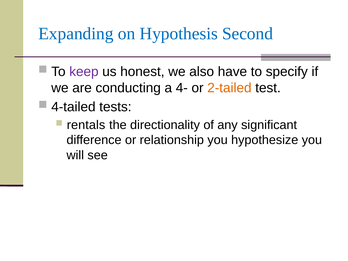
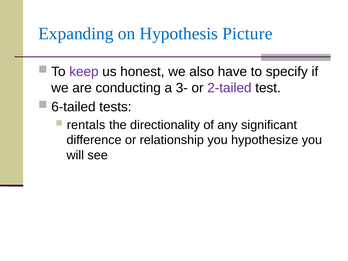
Second: Second -> Picture
4-: 4- -> 3-
2-tailed colour: orange -> purple
4-tailed: 4-tailed -> 6-tailed
